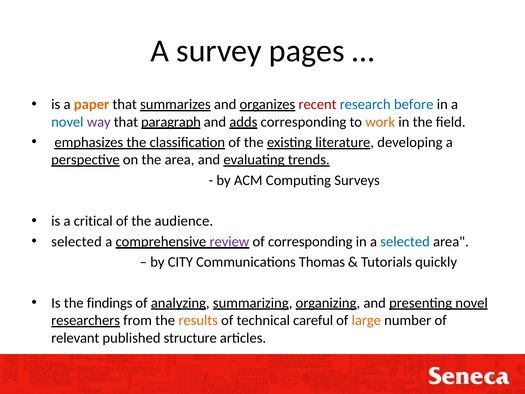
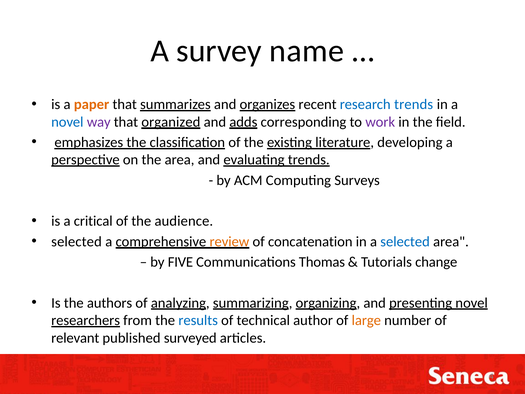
pages: pages -> name
recent colour: red -> black
research before: before -> trends
paragraph: paragraph -> organized
work colour: orange -> purple
review colour: purple -> orange
of corresponding: corresponding -> concatenation
CITY: CITY -> FIVE
quickly: quickly -> change
findings: findings -> authors
results colour: orange -> blue
careful: careful -> author
structure: structure -> surveyed
